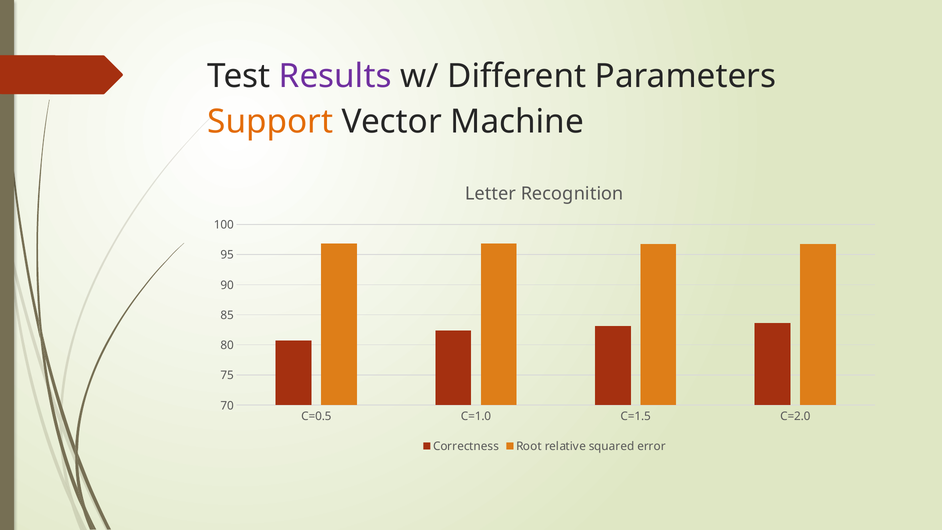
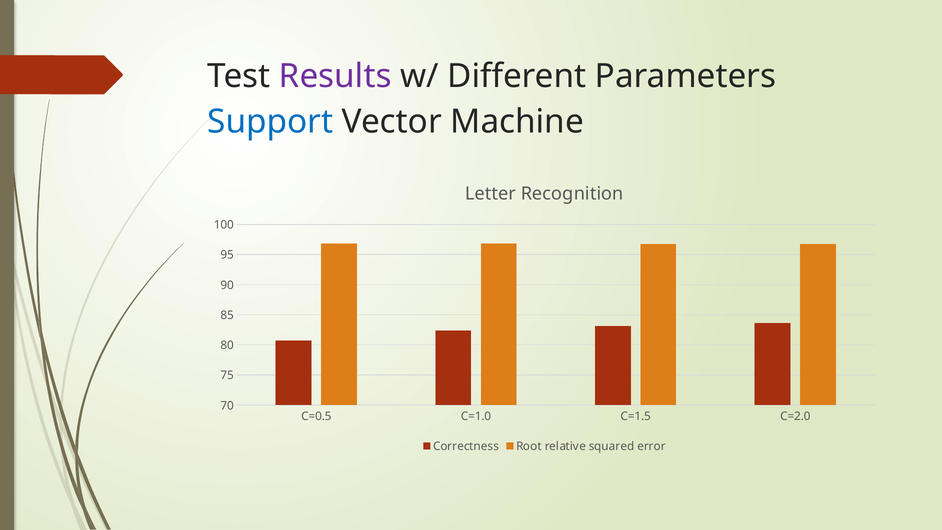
Support colour: orange -> blue
